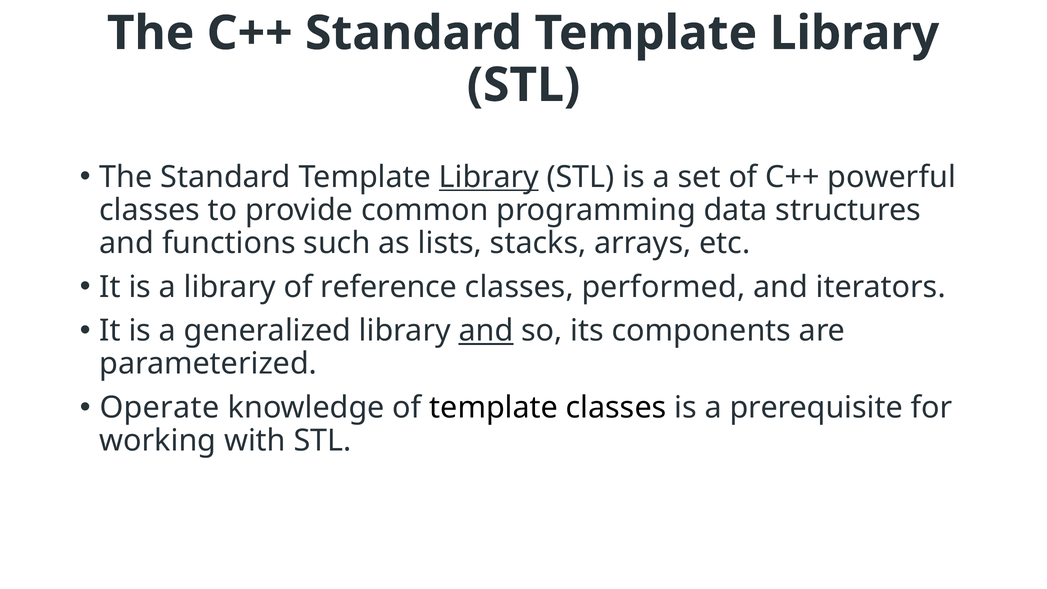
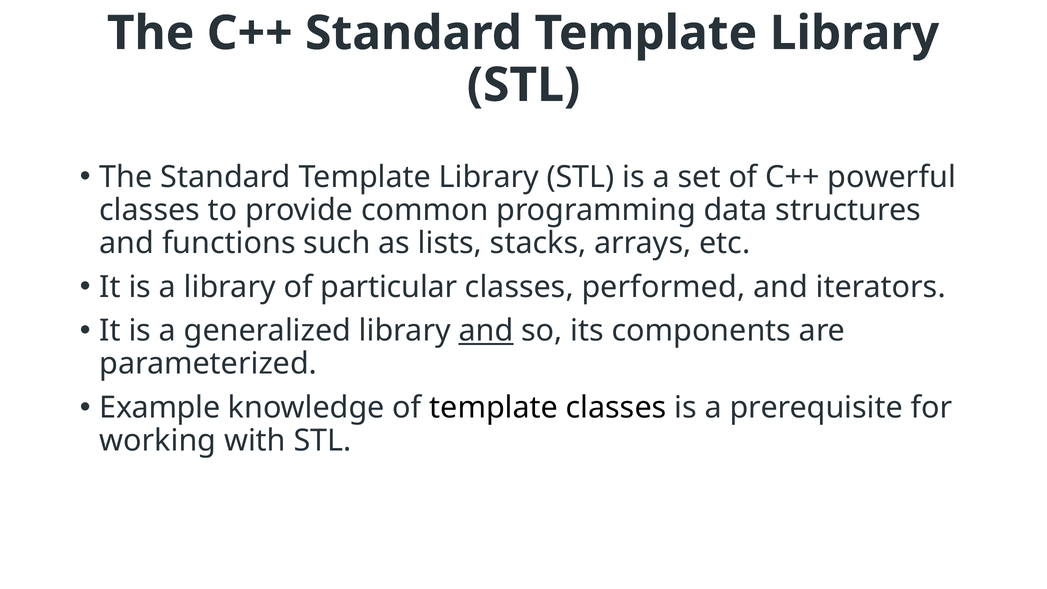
Library at (489, 177) underline: present -> none
reference: reference -> particular
Operate: Operate -> Example
